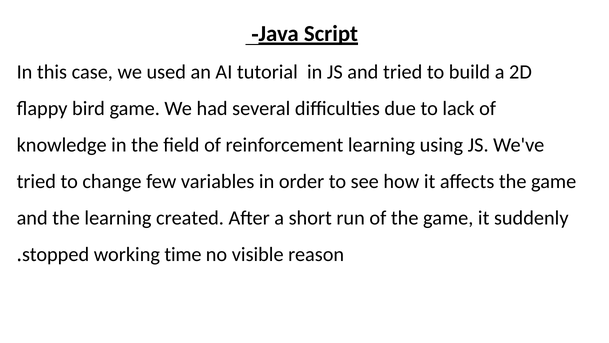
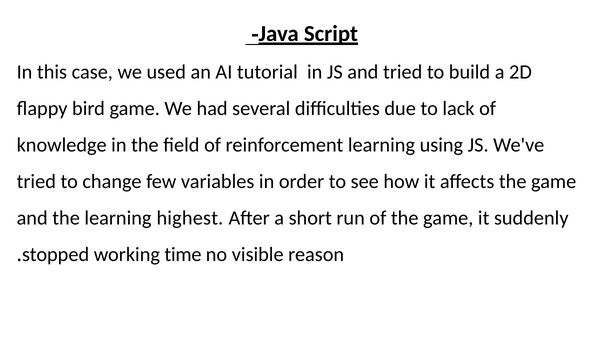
created: created -> highest
